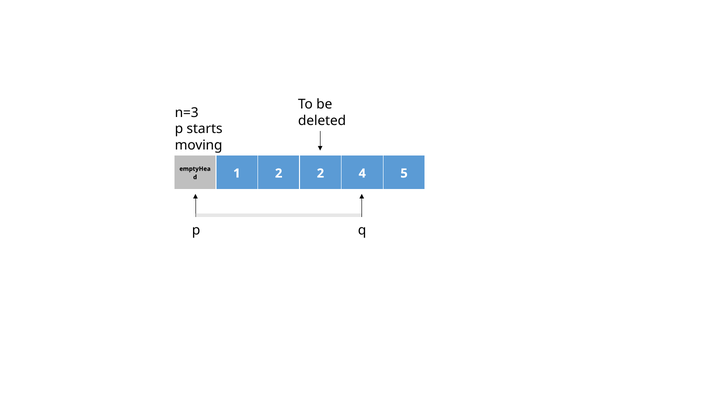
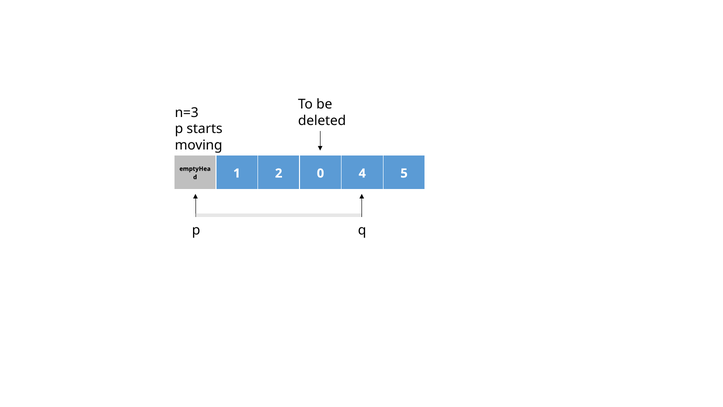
2 2: 2 -> 0
